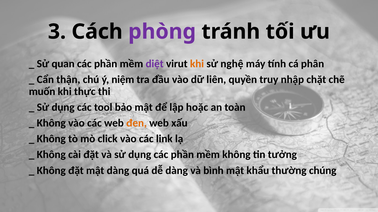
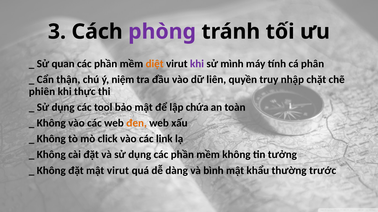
diệt colour: purple -> orange
khi at (197, 64) colour: orange -> purple
nghệ: nghệ -> mình
muốn: muốn -> phiên
hoặc: hoặc -> chứa
mật dàng: dàng -> virut
chúng: chúng -> trước
